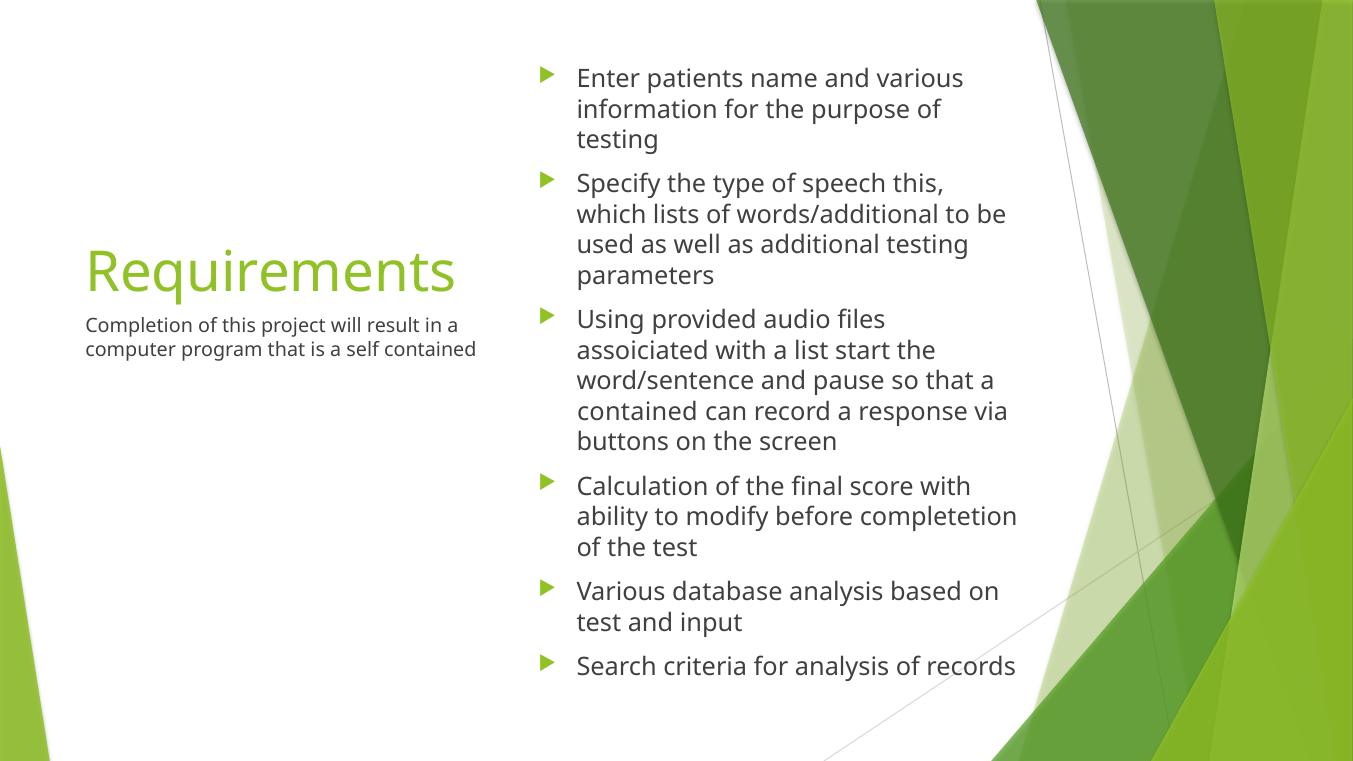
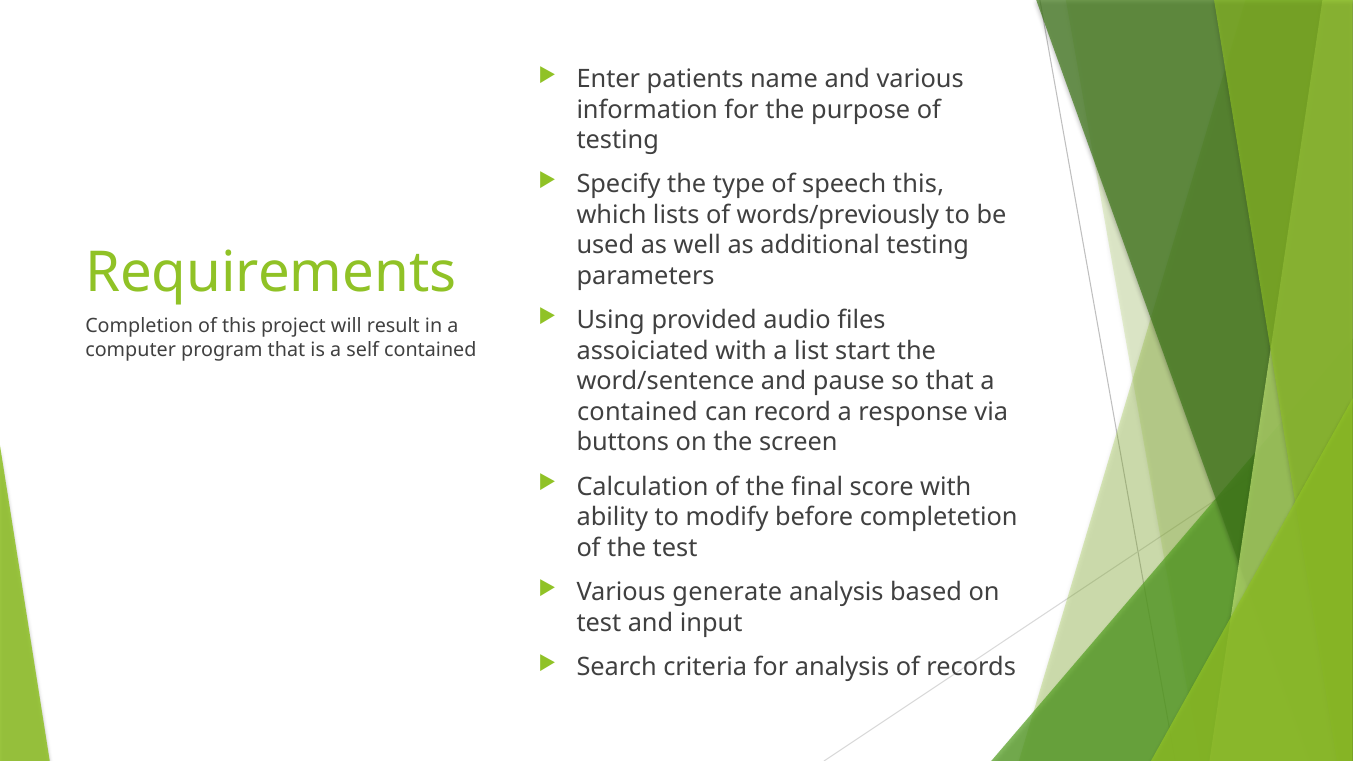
words/additional: words/additional -> words/previously
database: database -> generate
